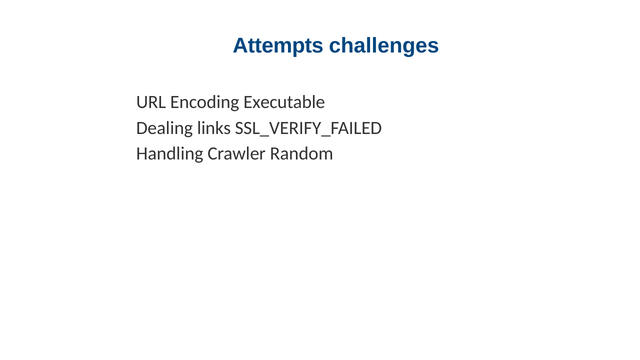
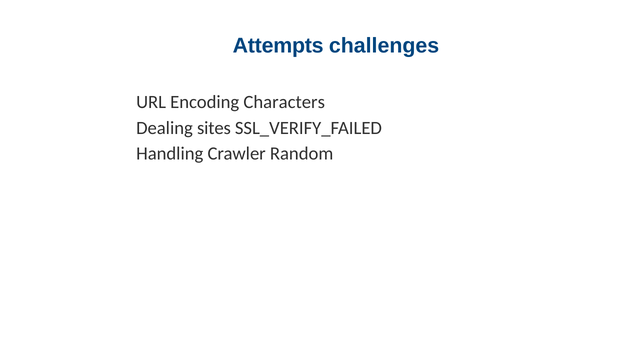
Executable: Executable -> Characters
links: links -> sites
